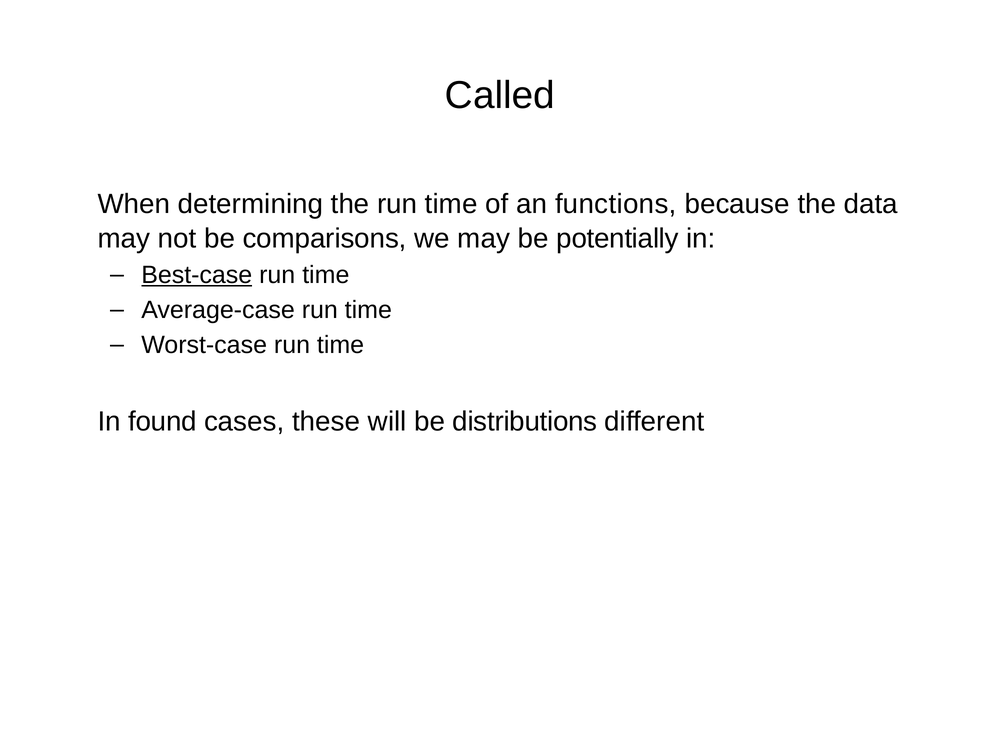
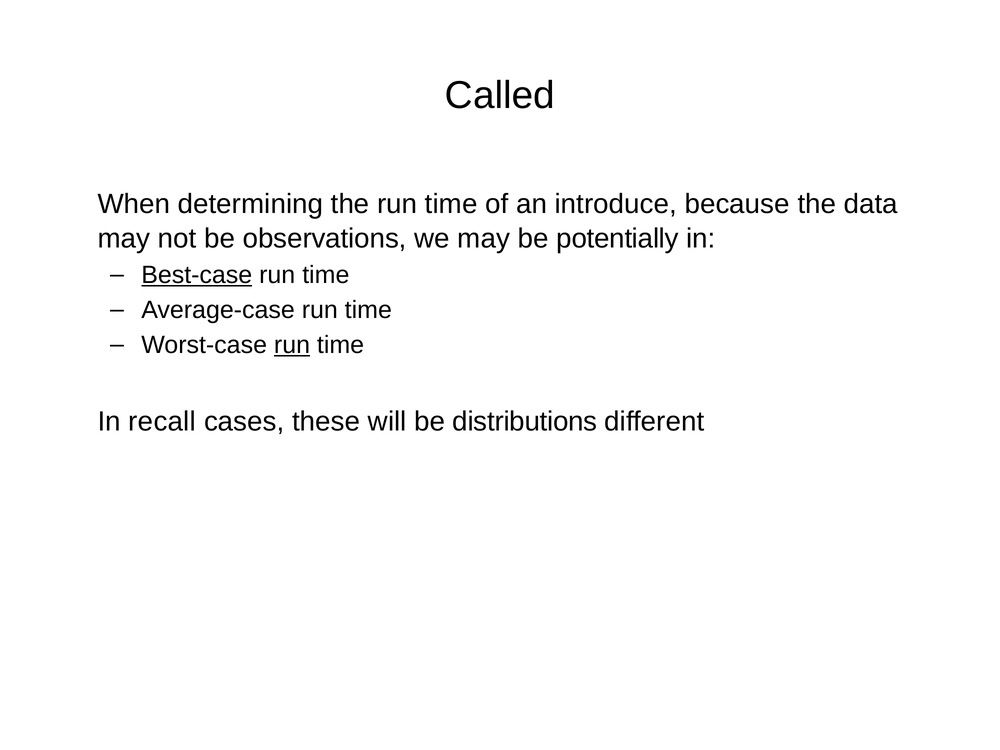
functions: functions -> introduce
comparisons: comparisons -> observations
run at (292, 345) underline: none -> present
found: found -> recall
